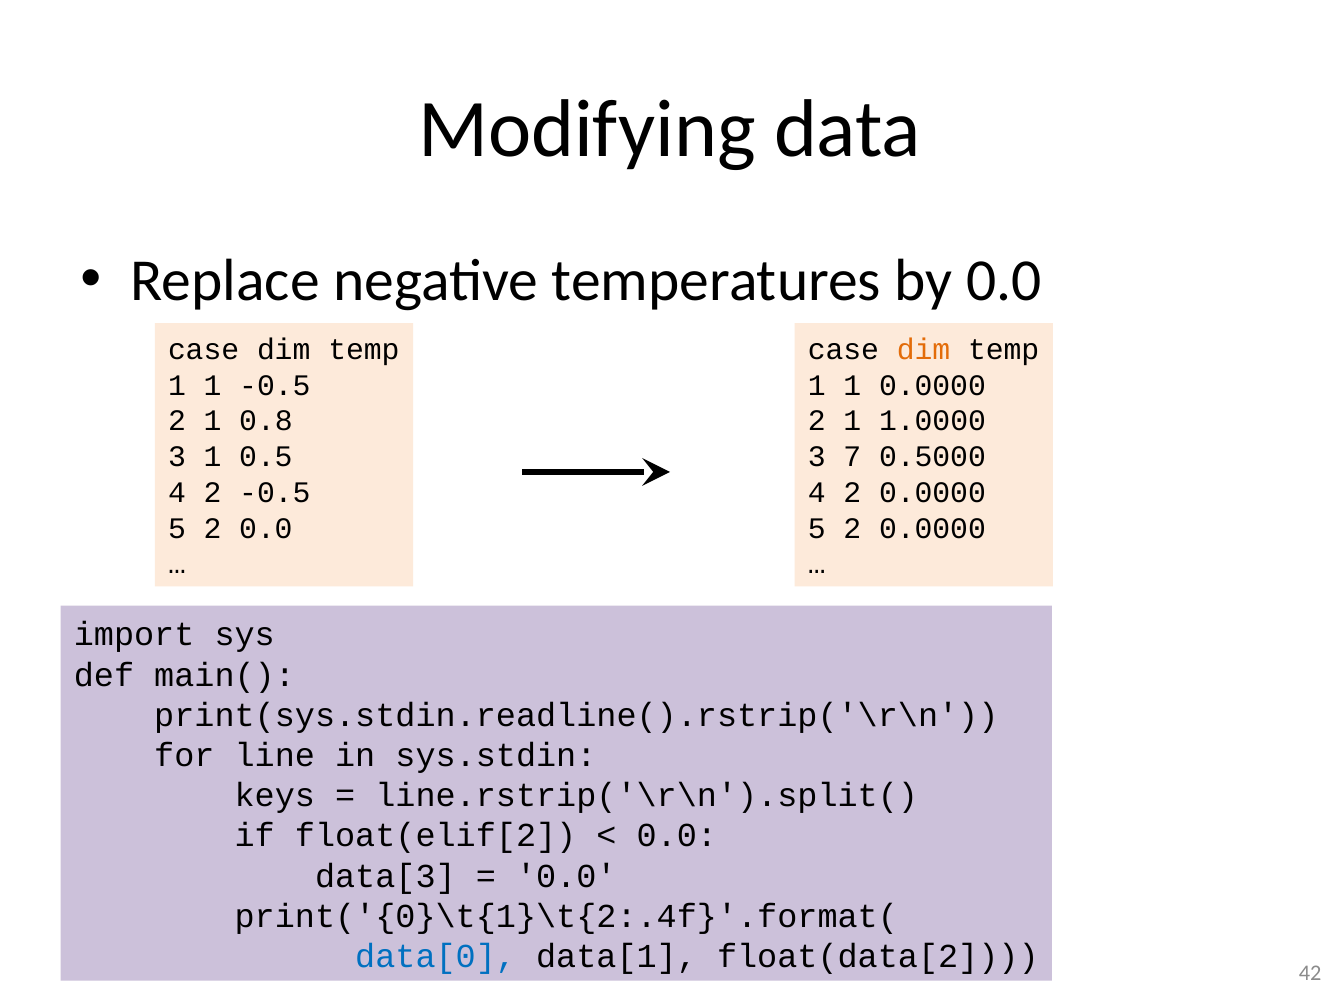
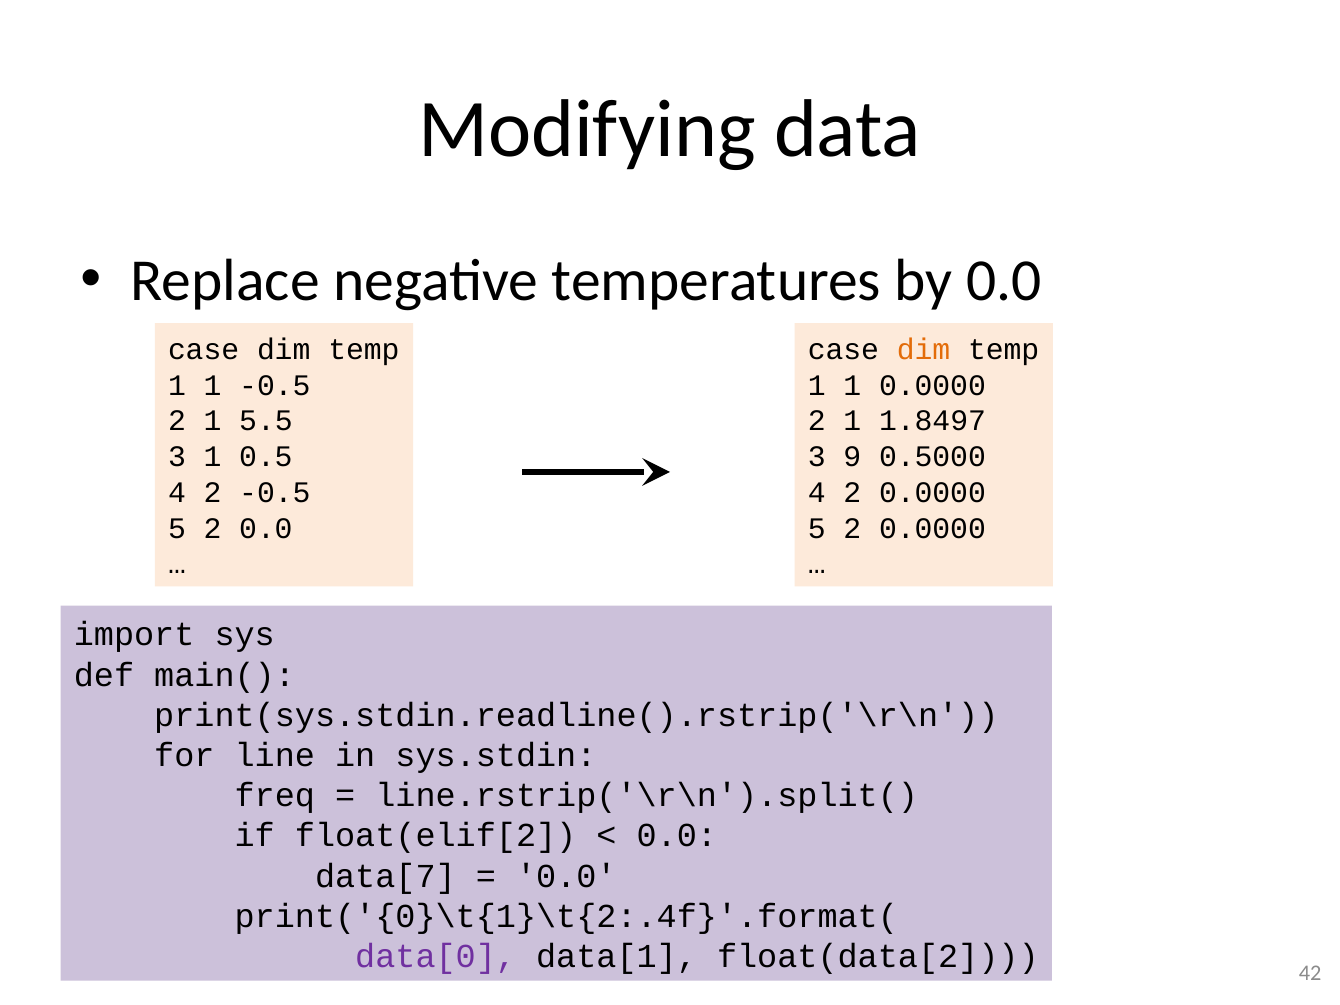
0.8: 0.8 -> 5.5
1.0000: 1.0000 -> 1.8497
7: 7 -> 9
keys: keys -> freq
data[3: data[3 -> data[7
data[0 colour: blue -> purple
